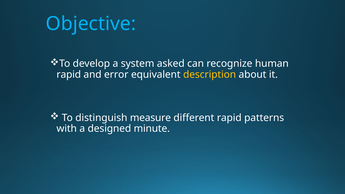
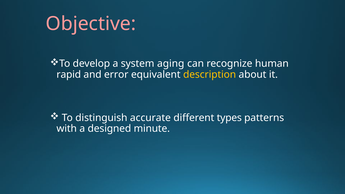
Objective colour: light blue -> pink
asked: asked -> aging
measure: measure -> accurate
different rapid: rapid -> types
